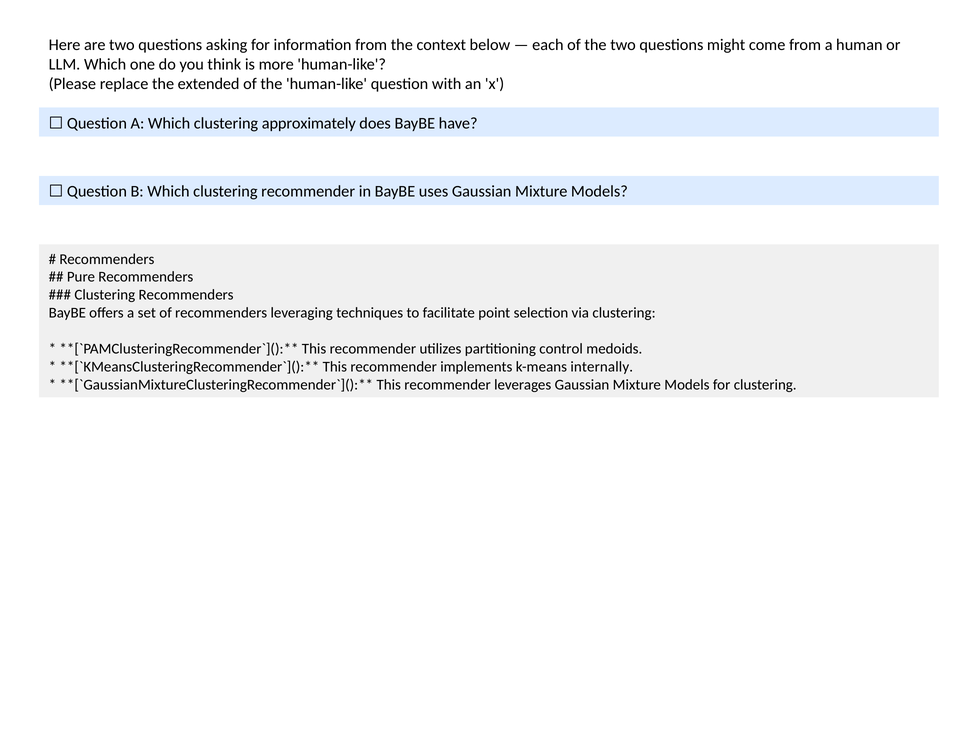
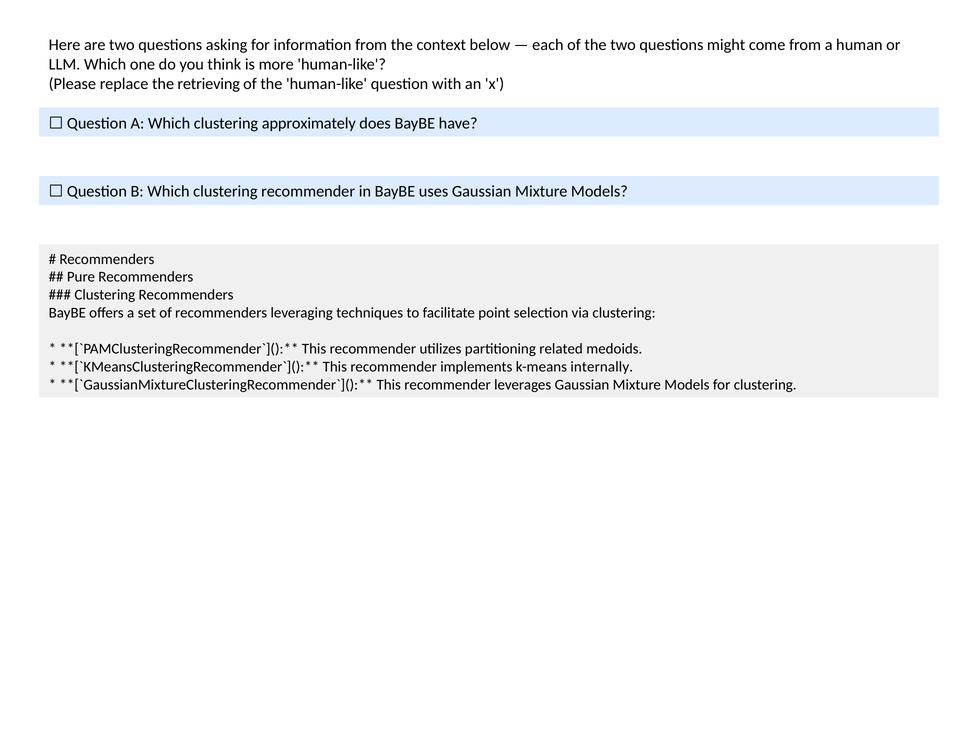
extended: extended -> retrieving
control: control -> related
